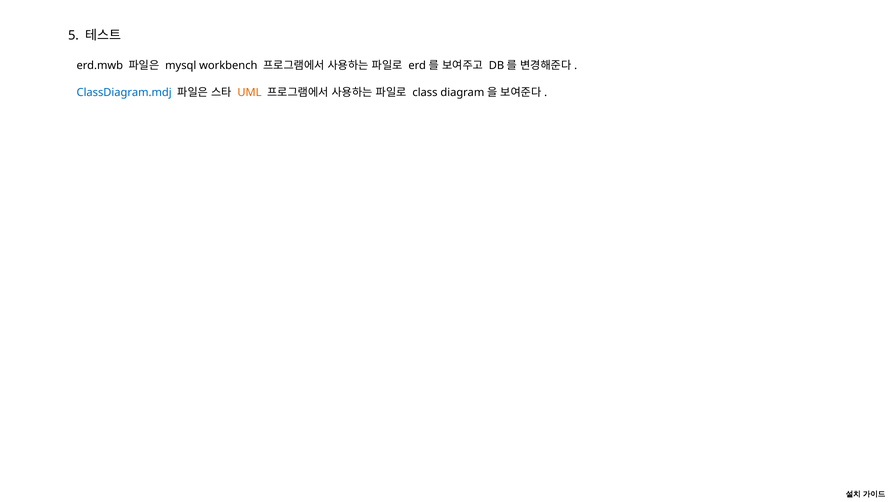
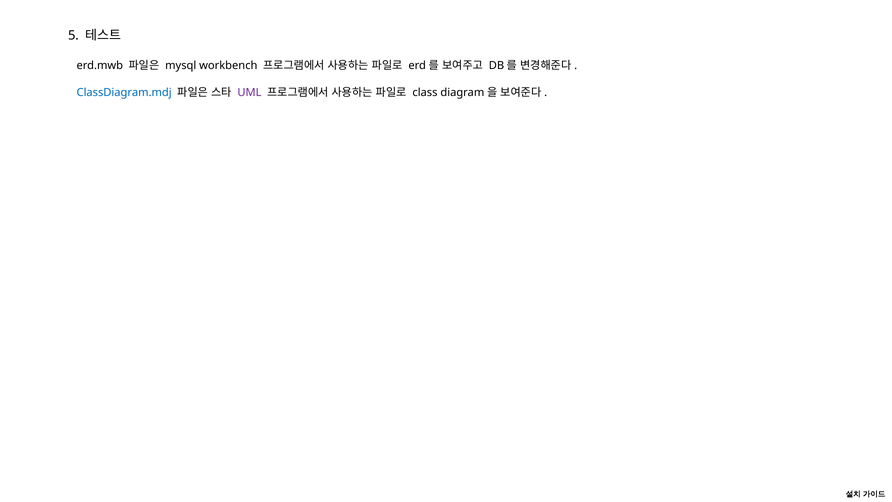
UML colour: orange -> purple
